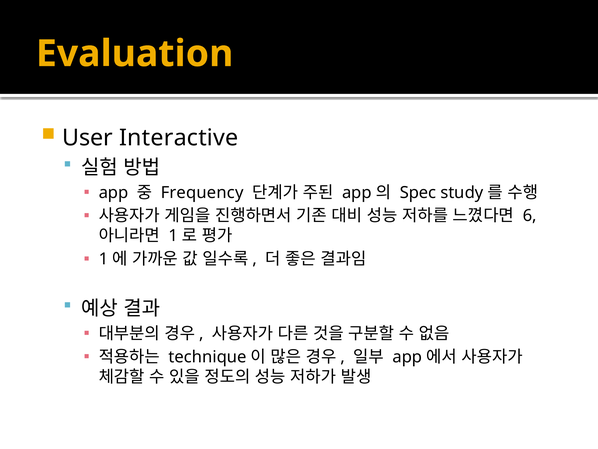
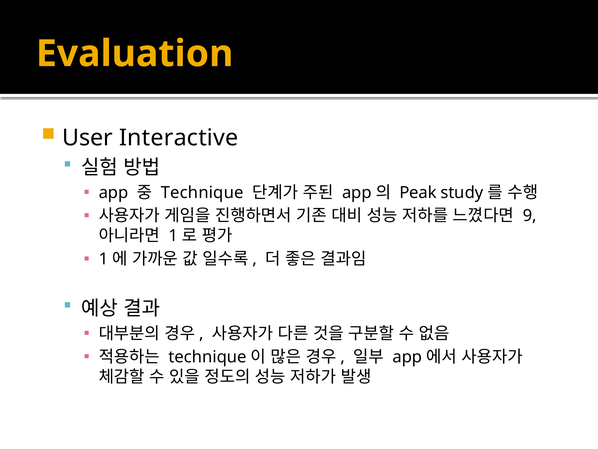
Frequency at (202, 192): Frequency -> Technique
Spec: Spec -> Peak
6: 6 -> 9
